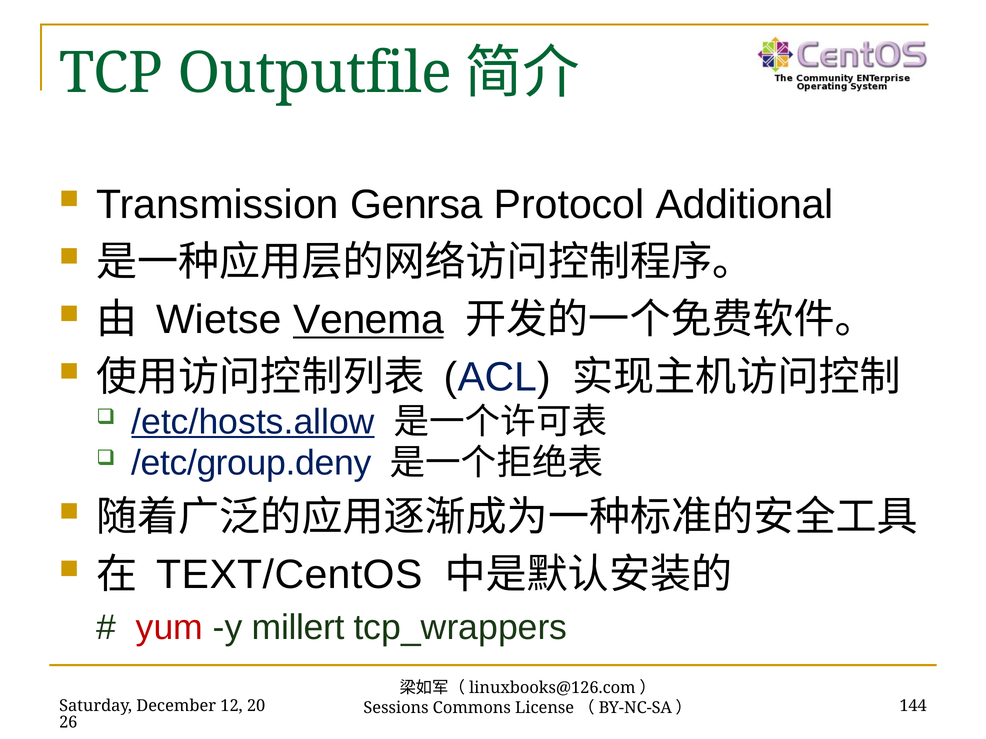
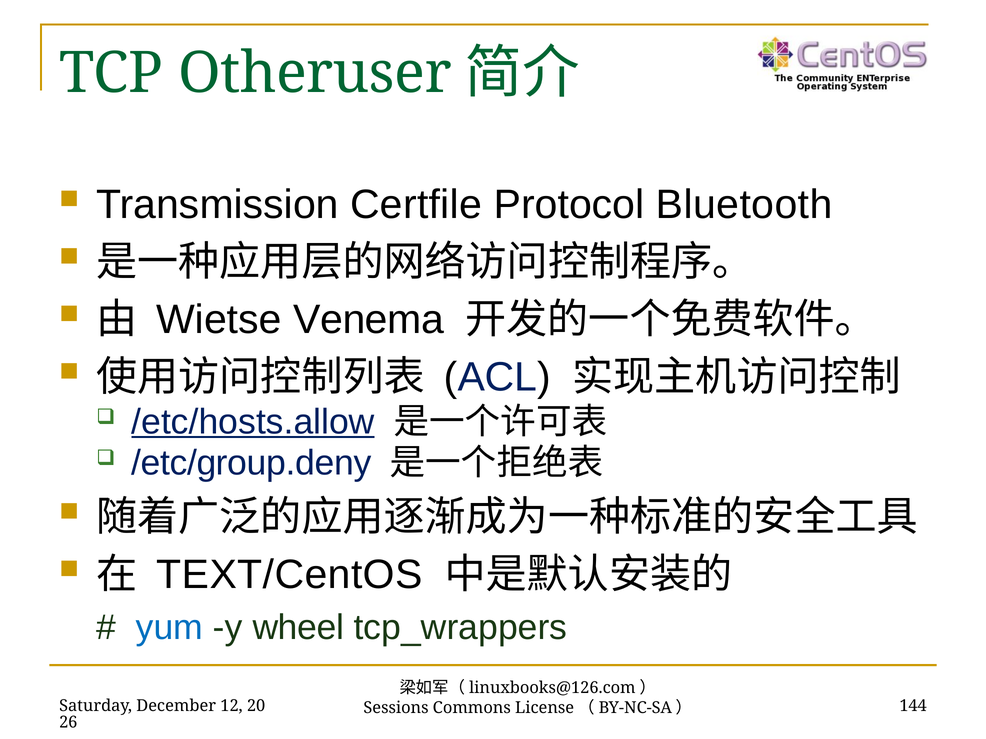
Outputfile: Outputfile -> Otheruser
Genrsa: Genrsa -> Certfile
Additional: Additional -> Bluetooth
Venema underline: present -> none
yum colour: red -> blue
millert: millert -> wheel
